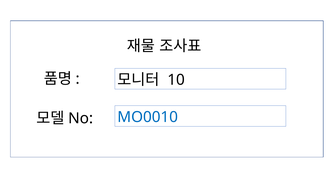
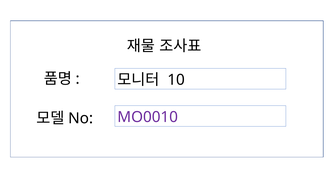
MO0010 colour: blue -> purple
